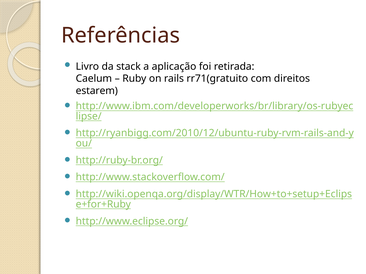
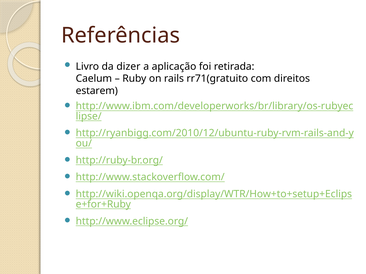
stack: stack -> dizer
